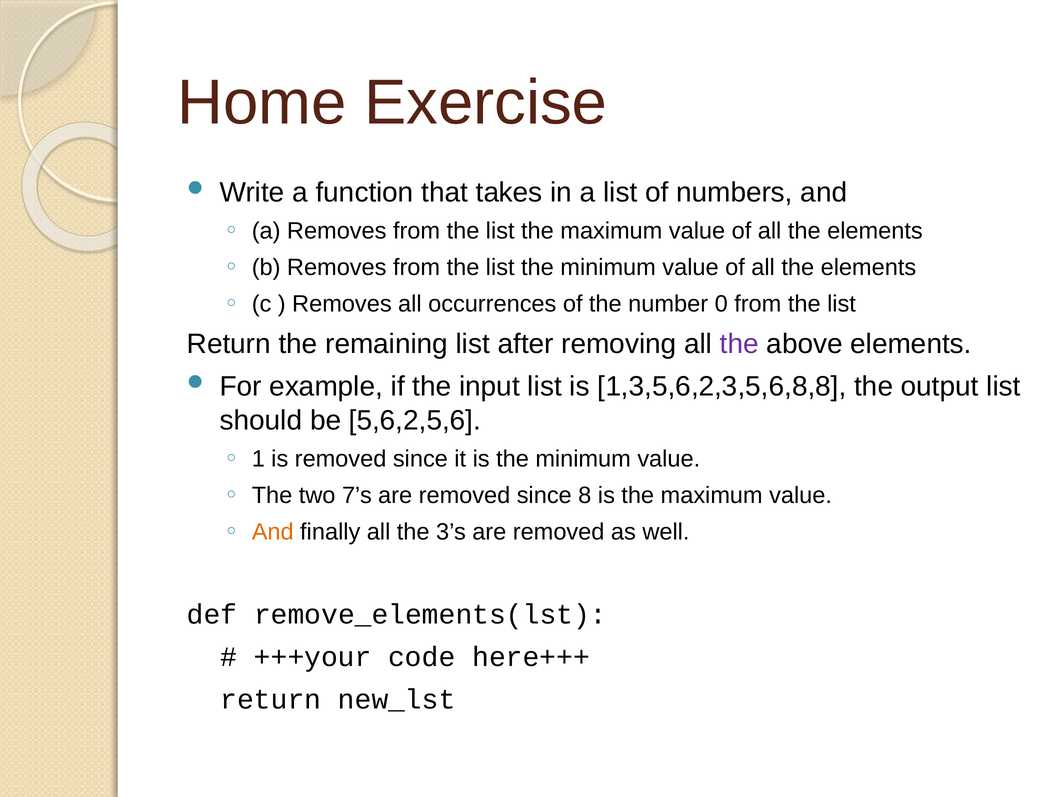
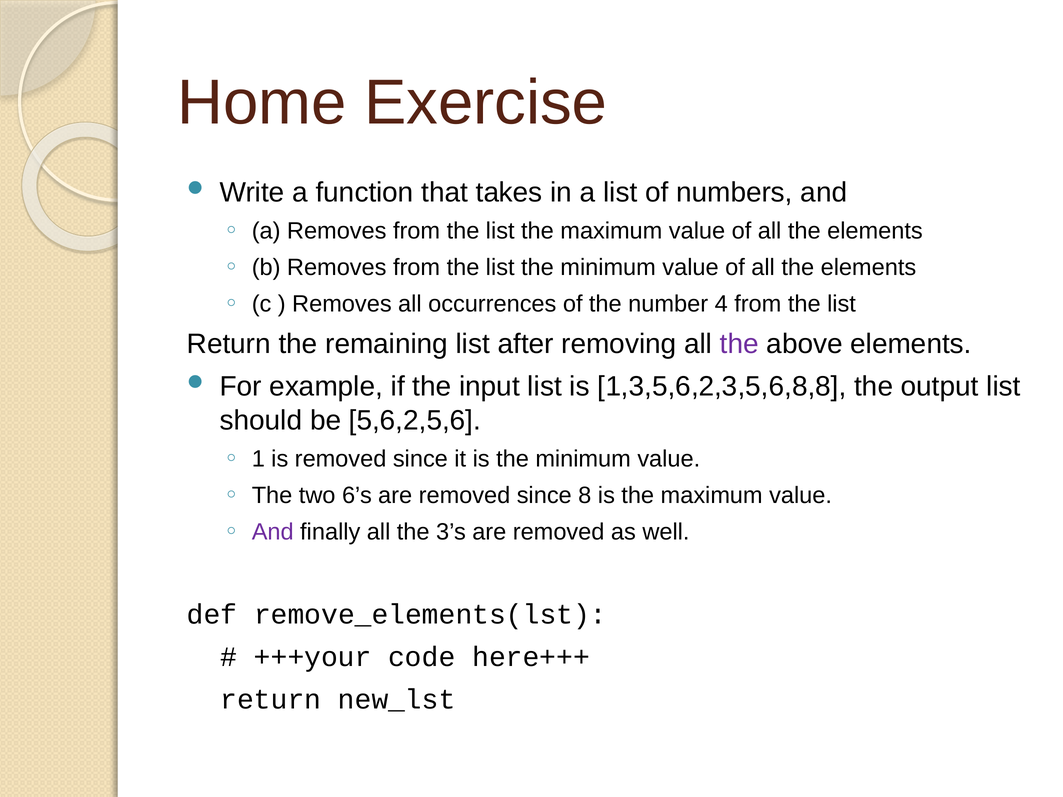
0: 0 -> 4
7’s: 7’s -> 6’s
And at (273, 532) colour: orange -> purple
